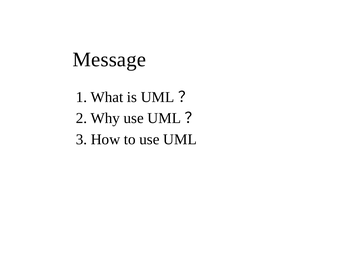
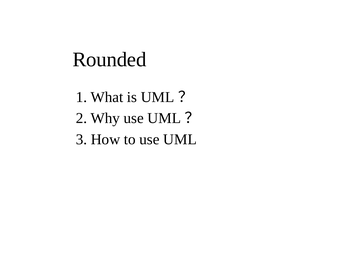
Message: Message -> Rounded
